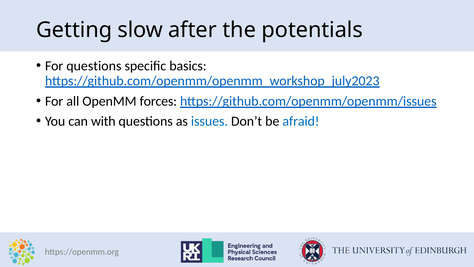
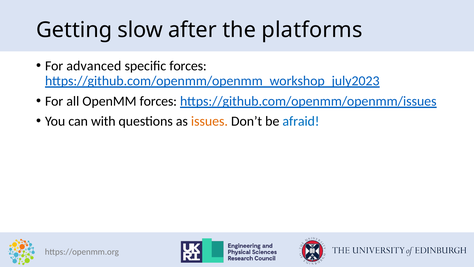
potentials: potentials -> platforms
For questions: questions -> advanced
specific basics: basics -> forces
issues colour: blue -> orange
